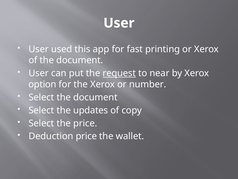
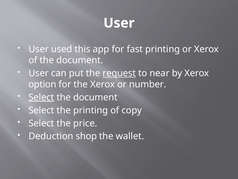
Select at (41, 97) underline: none -> present
the updates: updates -> printing
Deduction price: price -> shop
